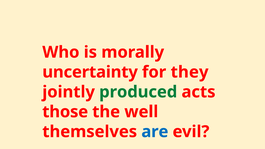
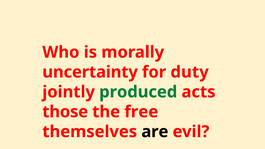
they: they -> duty
well: well -> free
are colour: blue -> black
